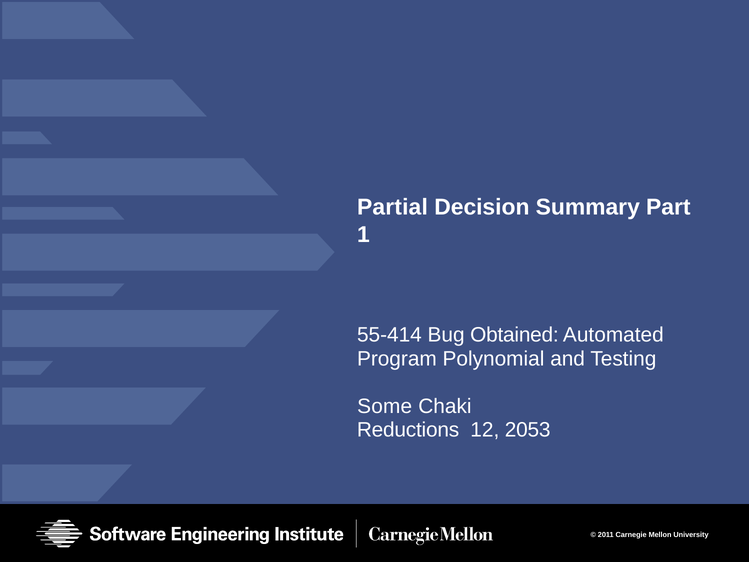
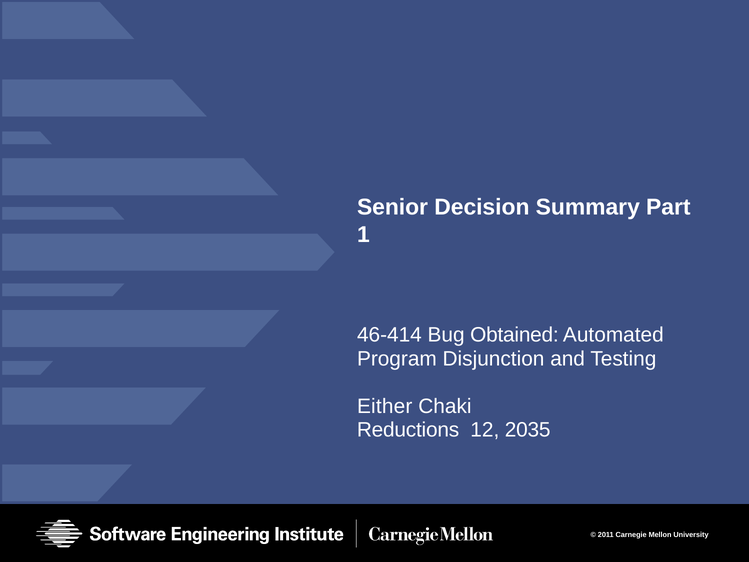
Partial: Partial -> Senior
55-414: 55-414 -> 46-414
Polynomial: Polynomial -> Disjunction
Some: Some -> Either
2053: 2053 -> 2035
